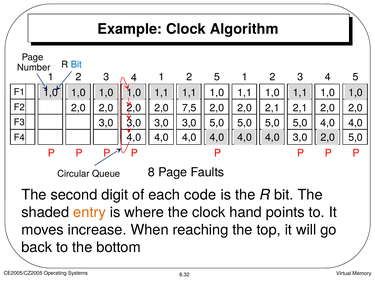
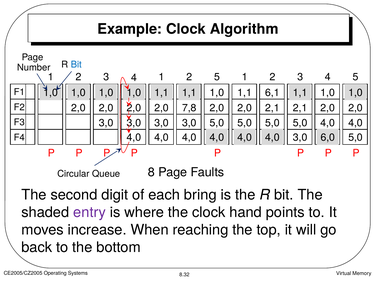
1,0 at (272, 93): 1,0 -> 6,1
7,5: 7,5 -> 7,8
2,0 at (328, 138): 2,0 -> 6,0
code: code -> bring
entry colour: orange -> purple
